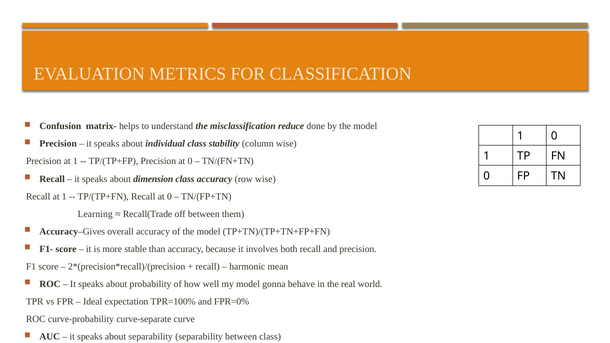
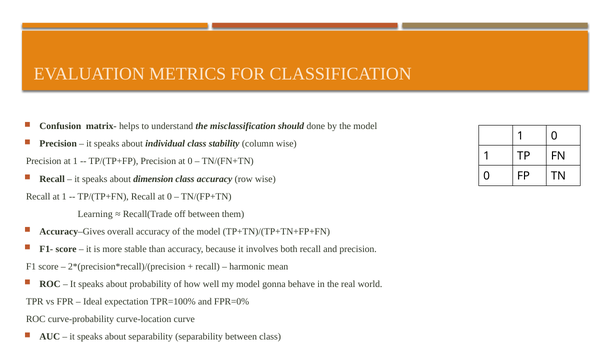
reduce: reduce -> should
curve-separate: curve-separate -> curve-location
